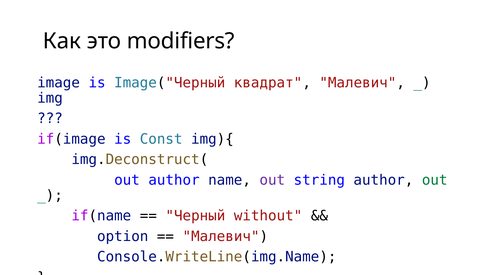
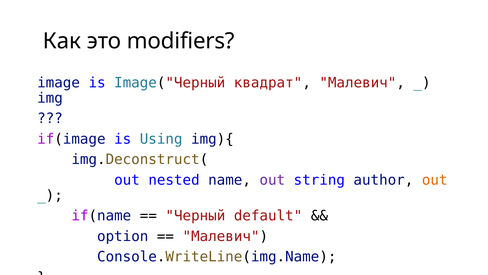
Const: Const -> Using
out author: author -> nested
out at (435, 180) colour: green -> orange
without: without -> default
